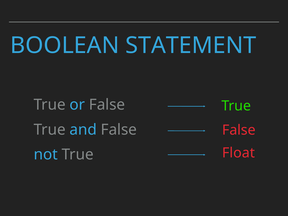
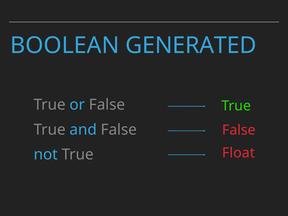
STATEMENT: STATEMENT -> GENERATED
